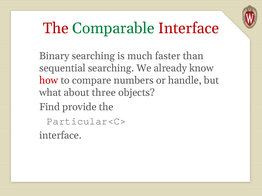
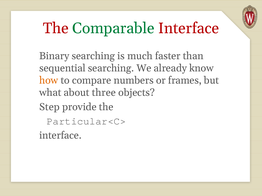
how colour: red -> orange
handle: handle -> frames
Find: Find -> Step
